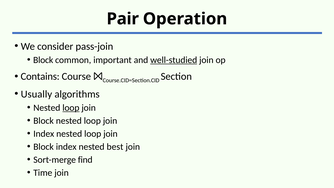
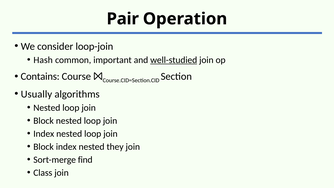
pass-join: pass-join -> loop-join
Block at (43, 60): Block -> Hash
loop at (71, 108) underline: present -> none
best: best -> they
Time: Time -> Class
